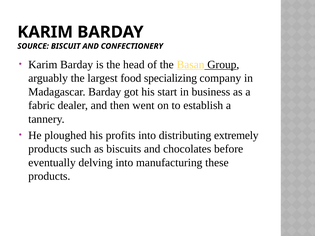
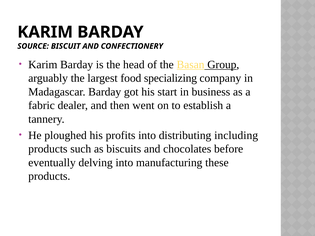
extremely: extremely -> including
